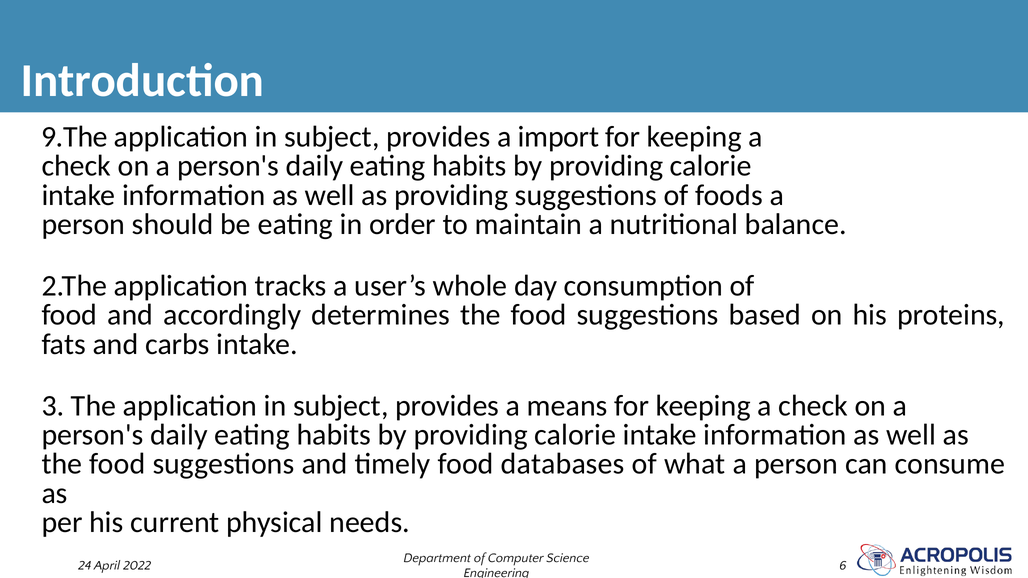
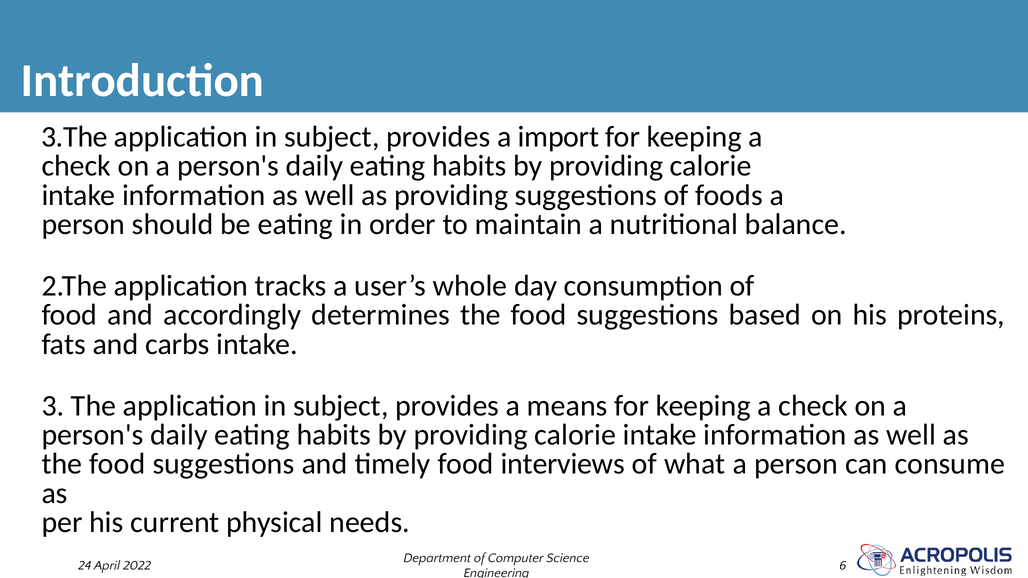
9.The: 9.The -> 3.The
databases: databases -> interviews
